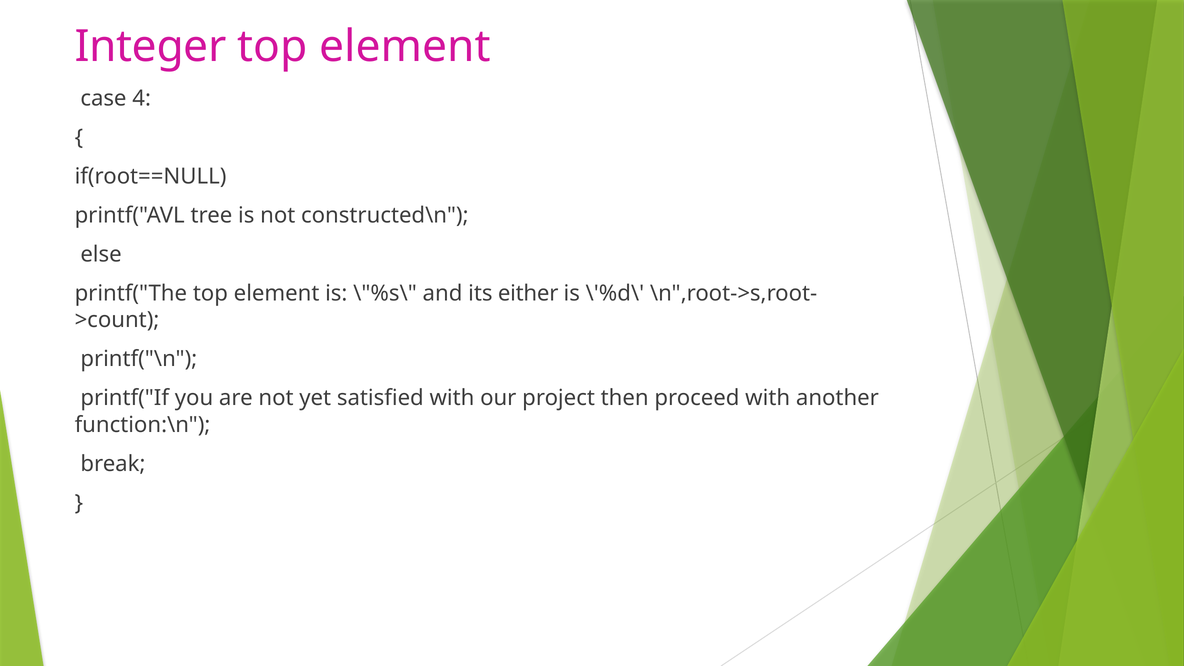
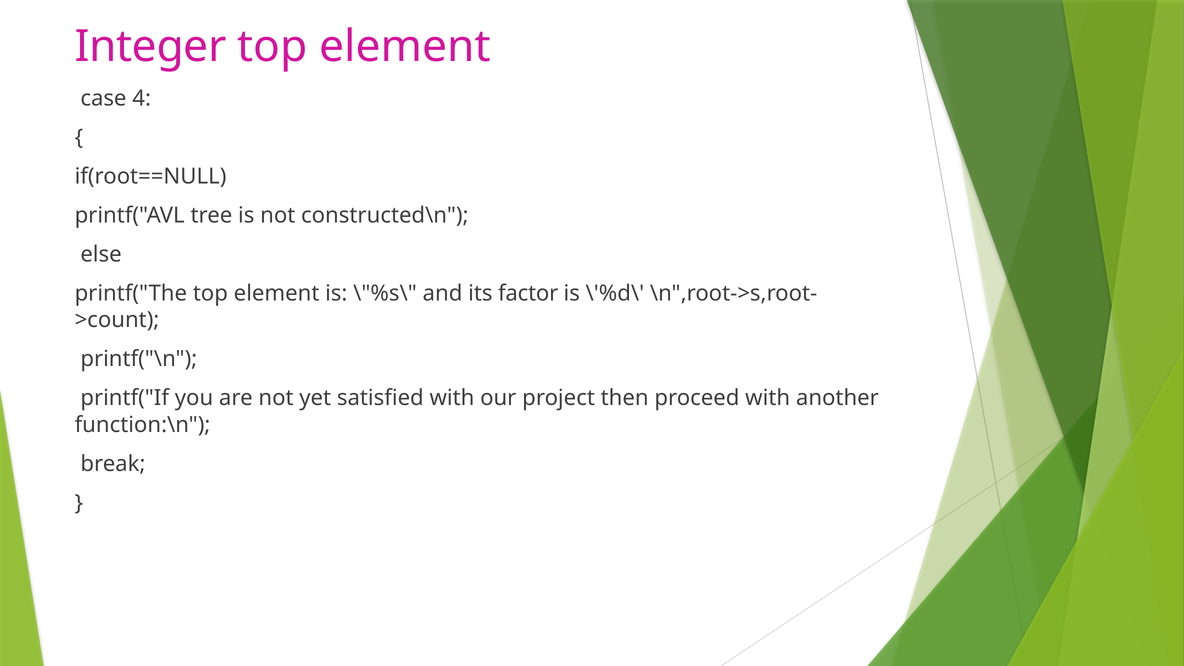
either: either -> factor
